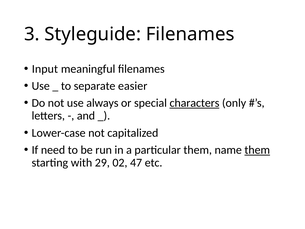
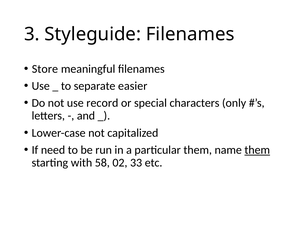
Input: Input -> Store
always: always -> record
characters underline: present -> none
29: 29 -> 58
47: 47 -> 33
